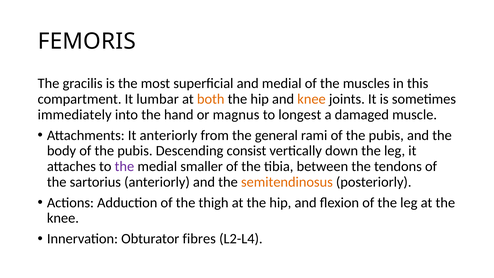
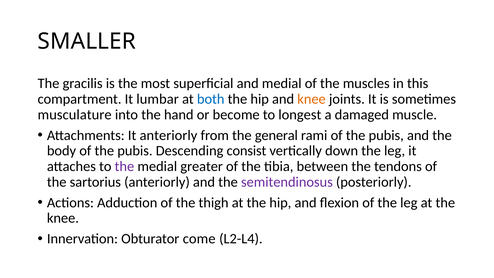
FEMORIS: FEMORIS -> SMALLER
both colour: orange -> blue
immediately: immediately -> musculature
magnus: magnus -> become
smaller: smaller -> greater
semitendinosus colour: orange -> purple
fibres: fibres -> come
